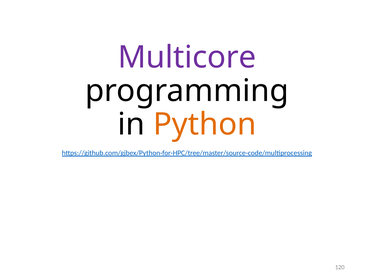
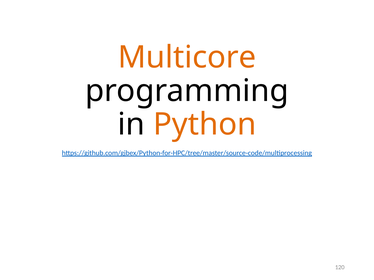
Multicore colour: purple -> orange
